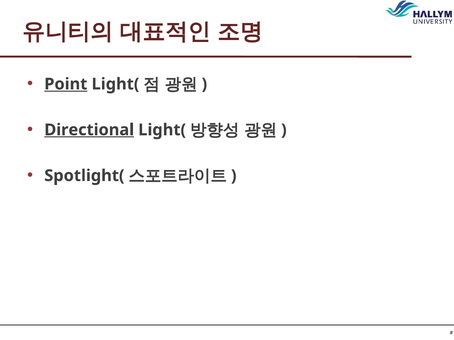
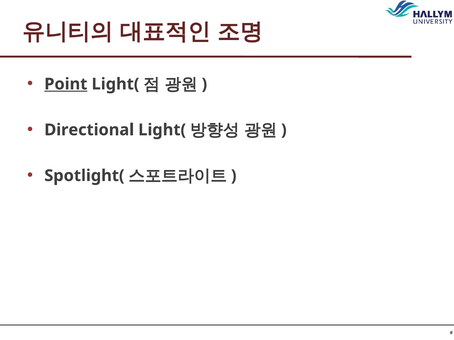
Directional underline: present -> none
